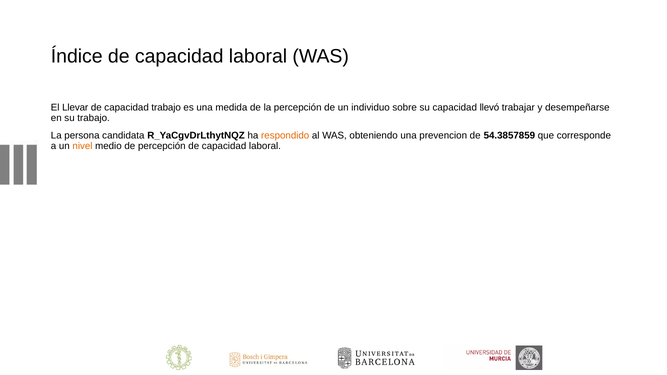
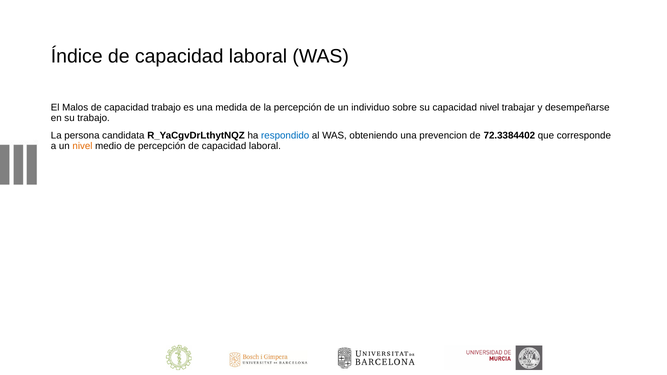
Llevar: Llevar -> Malos
capacidad llevó: llevó -> nivel
respondido colour: orange -> blue
54.3857859: 54.3857859 -> 72.3384402
